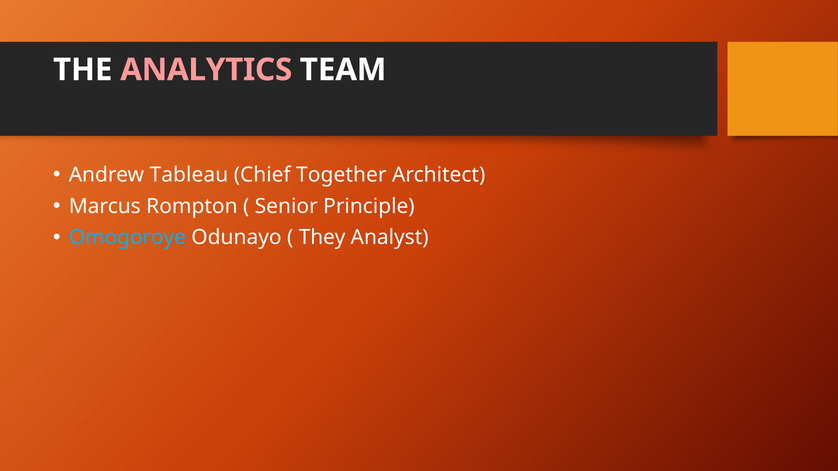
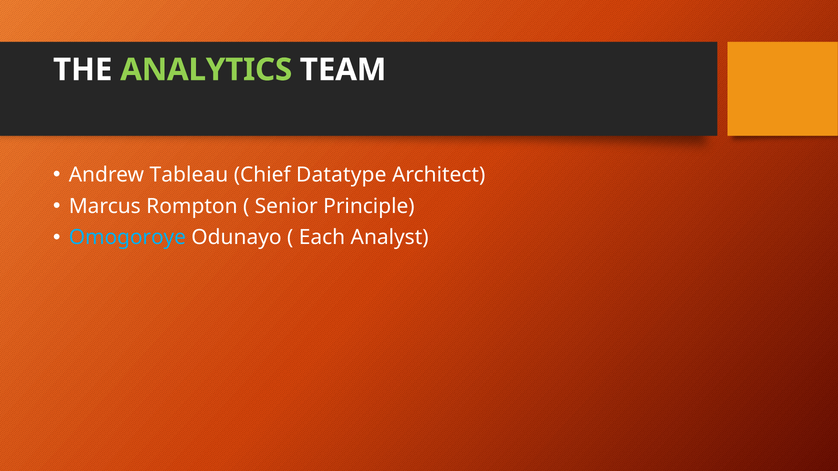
ANALYTICS colour: pink -> light green
Together: Together -> Datatype
They: They -> Each
